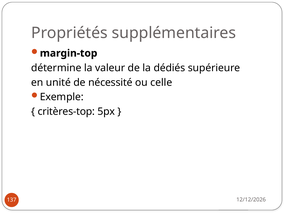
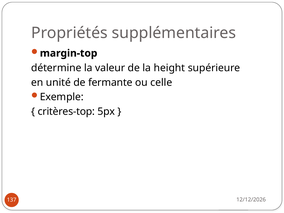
dédiés: dédiés -> height
nécessité: nécessité -> fermante
